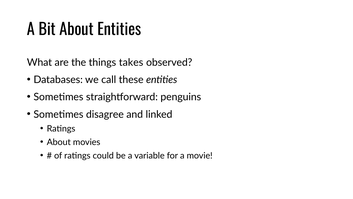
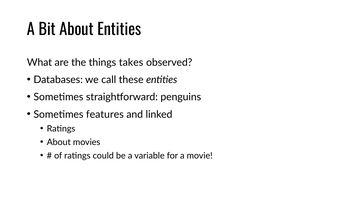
disagree: disagree -> features
